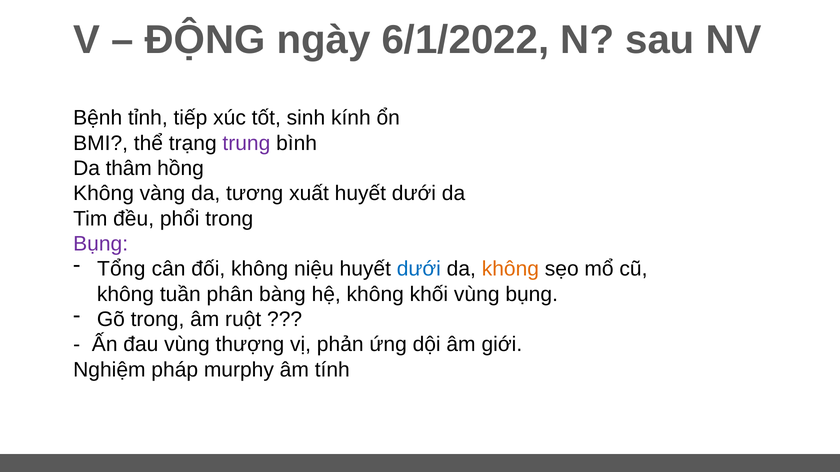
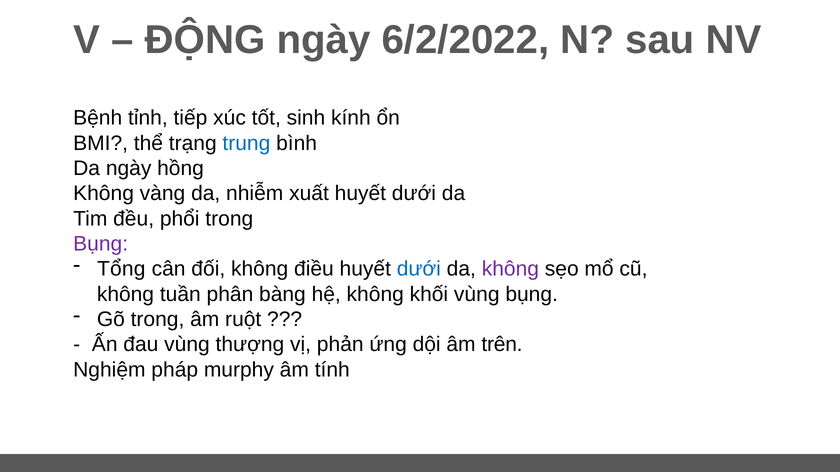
6/1/2022: 6/1/2022 -> 6/2/2022
trung colour: purple -> blue
Da thâm: thâm -> ngày
tương: tương -> nhiễm
niệu: niệu -> điều
không at (510, 269) colour: orange -> purple
giới: giới -> trên
